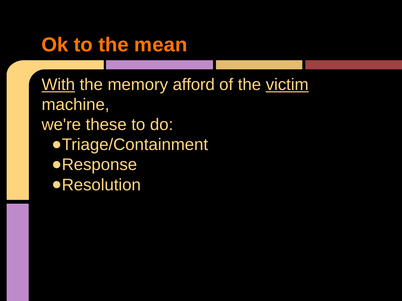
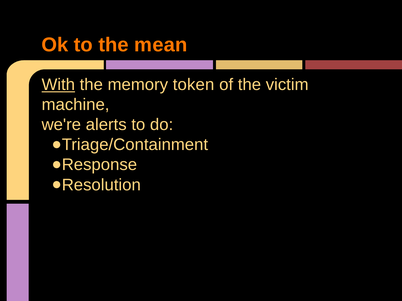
afford: afford -> token
victim underline: present -> none
these: these -> alerts
